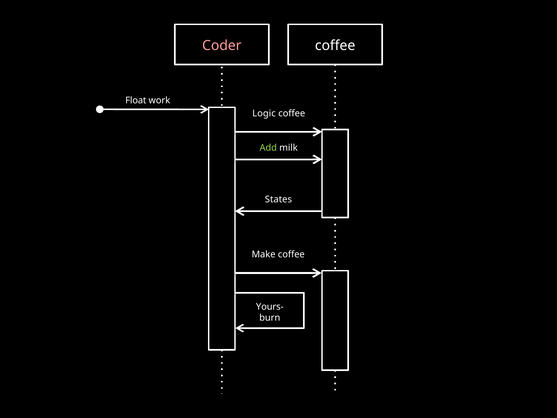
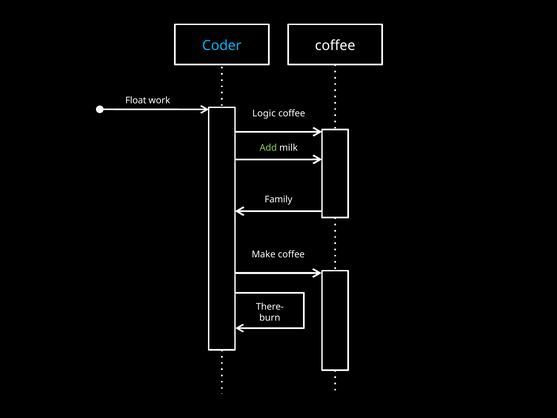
Coder colour: pink -> light blue
States: States -> Family
Yours-: Yours- -> There-
